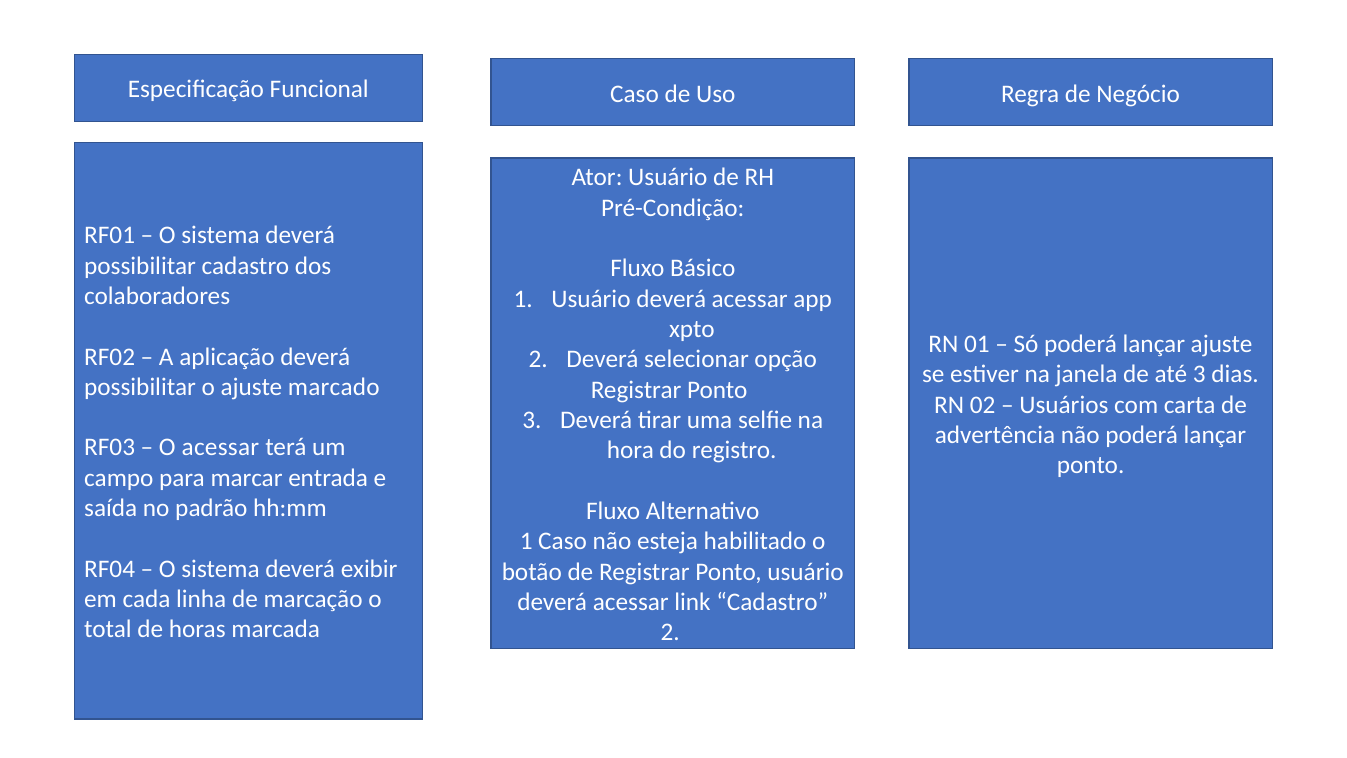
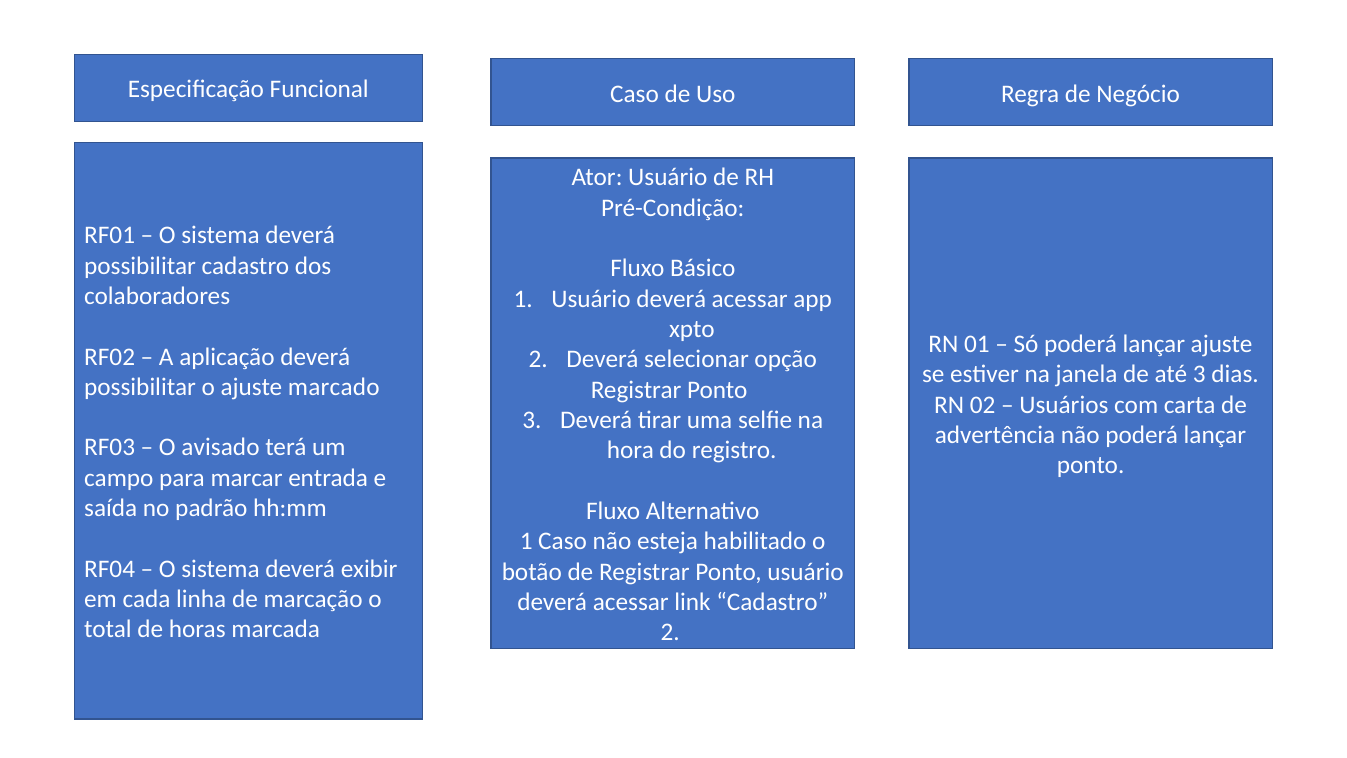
O acessar: acessar -> avisado
